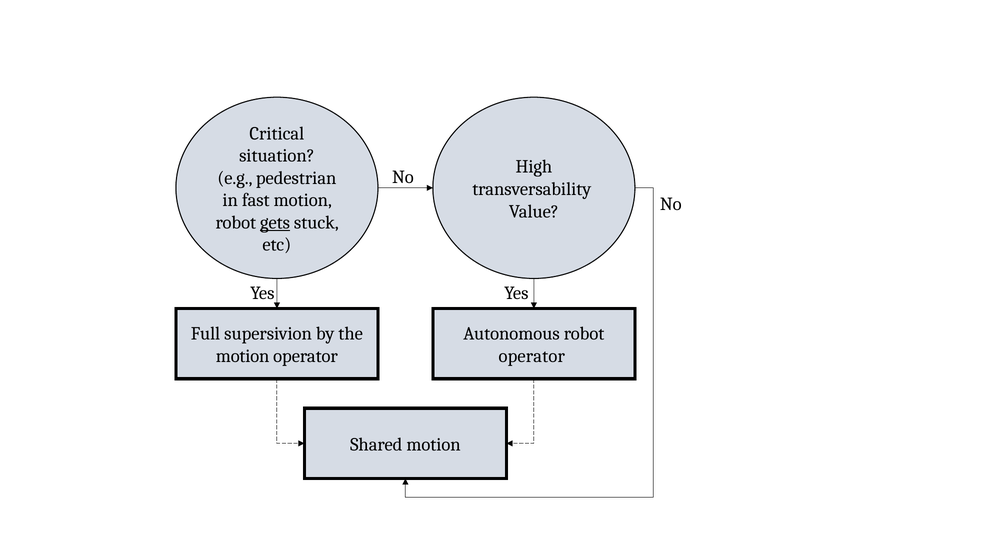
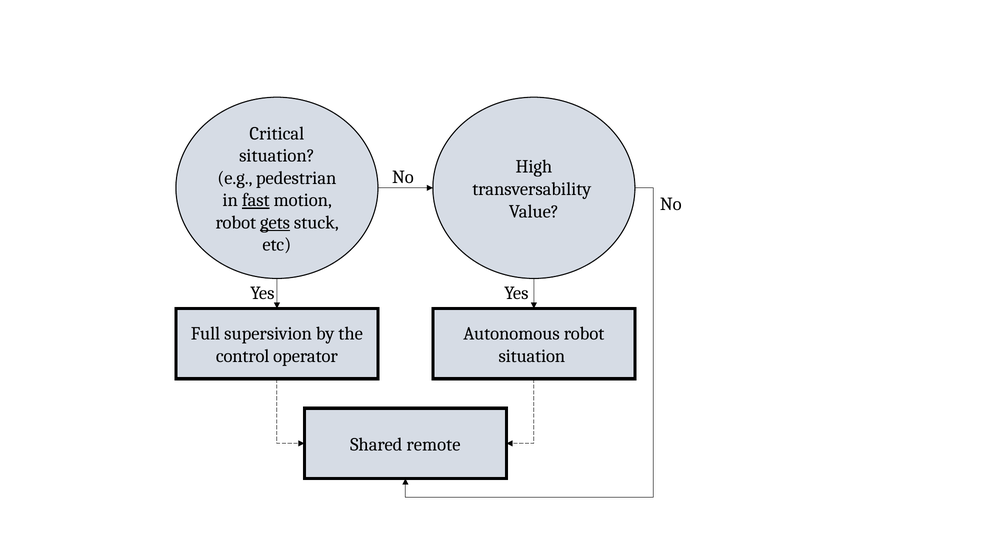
fast underline: none -> present
motion at (243, 356): motion -> control
operator at (532, 356): operator -> situation
Shared motion: motion -> remote
